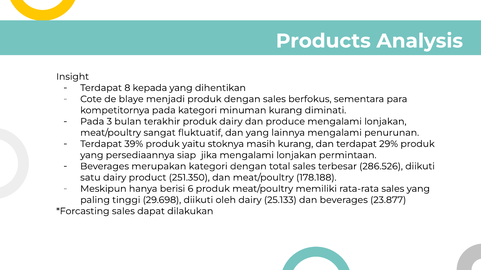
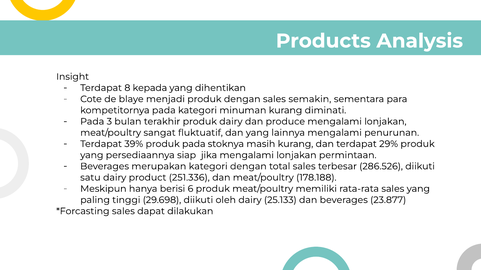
berfokus: berfokus -> semakin
produk yaitu: yaitu -> pada
251.350: 251.350 -> 251.336
